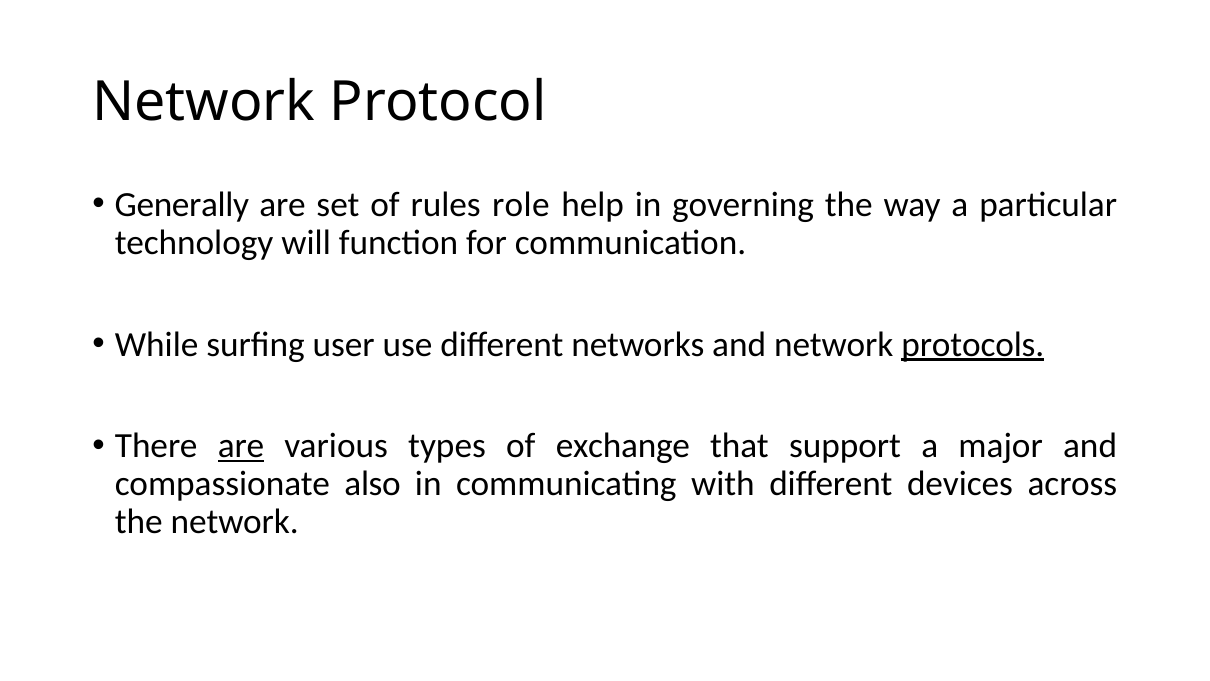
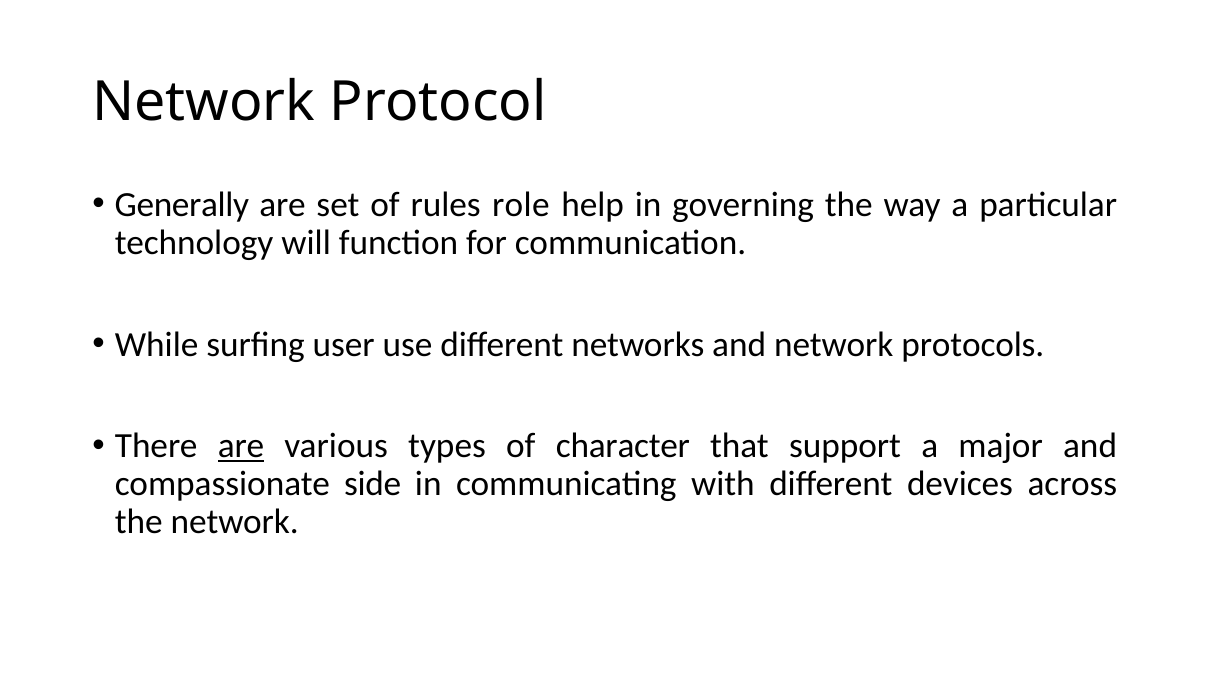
protocols underline: present -> none
exchange: exchange -> character
also: also -> side
